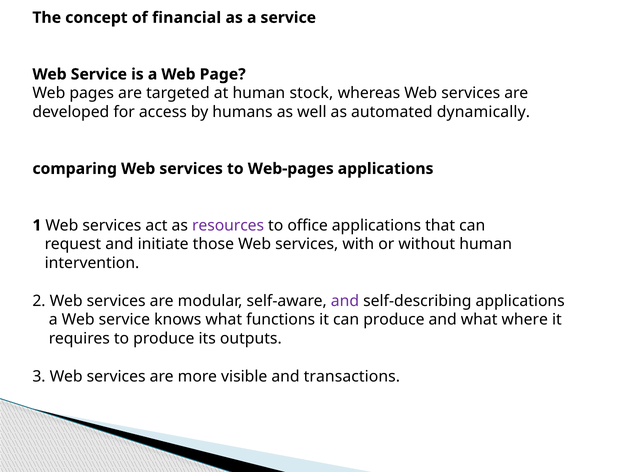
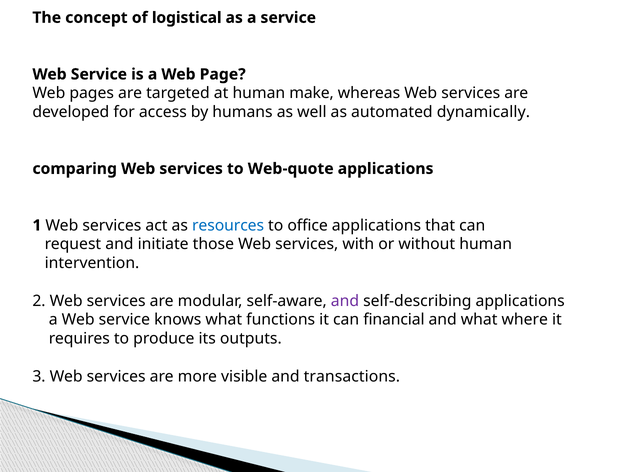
financial: financial -> logistical
stock: stock -> make
Web-pages: Web-pages -> Web-quote
resources colour: purple -> blue
can produce: produce -> financial
